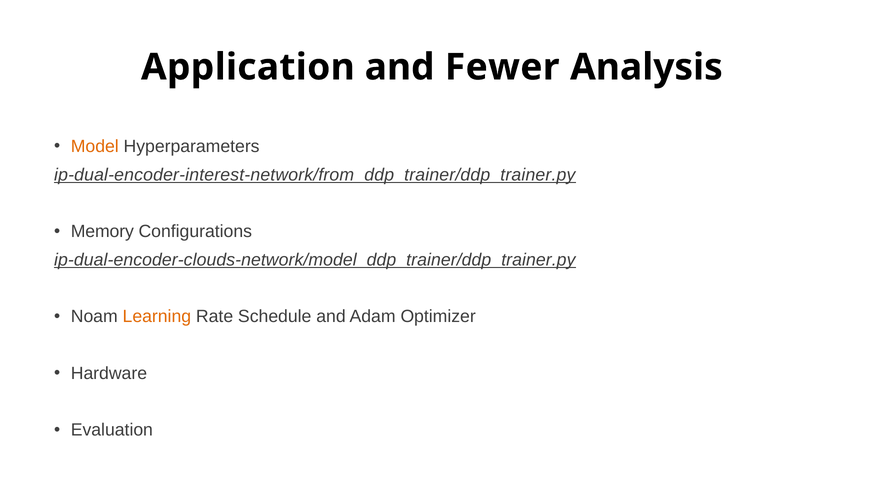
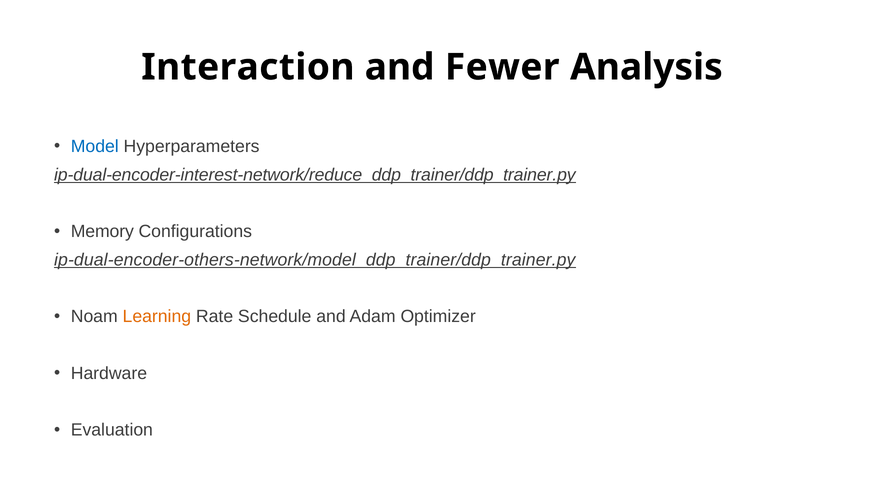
Application: Application -> Interaction
Model colour: orange -> blue
ip-dual-encoder-interest-network/from_ddp_trainer/ddp_trainer.py: ip-dual-encoder-interest-network/from_ddp_trainer/ddp_trainer.py -> ip-dual-encoder-interest-network/reduce_ddp_trainer/ddp_trainer.py
ip-dual-encoder-clouds-network/model_ddp_trainer/ddp_trainer.py: ip-dual-encoder-clouds-network/model_ddp_trainer/ddp_trainer.py -> ip-dual-encoder-others-network/model_ddp_trainer/ddp_trainer.py
